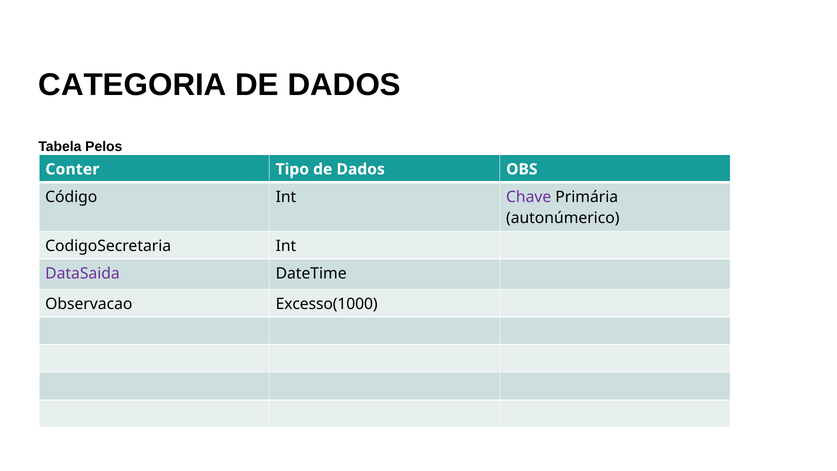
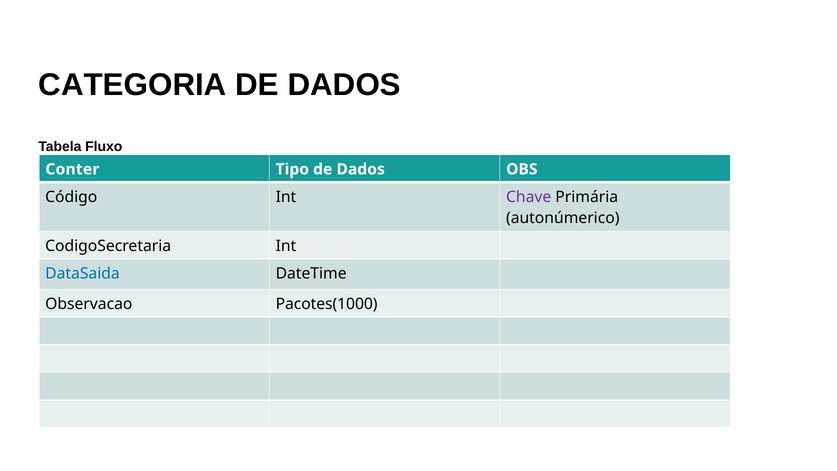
Pelos: Pelos -> Fluxo
DataSaida colour: purple -> blue
Excesso(1000: Excesso(1000 -> Pacotes(1000
